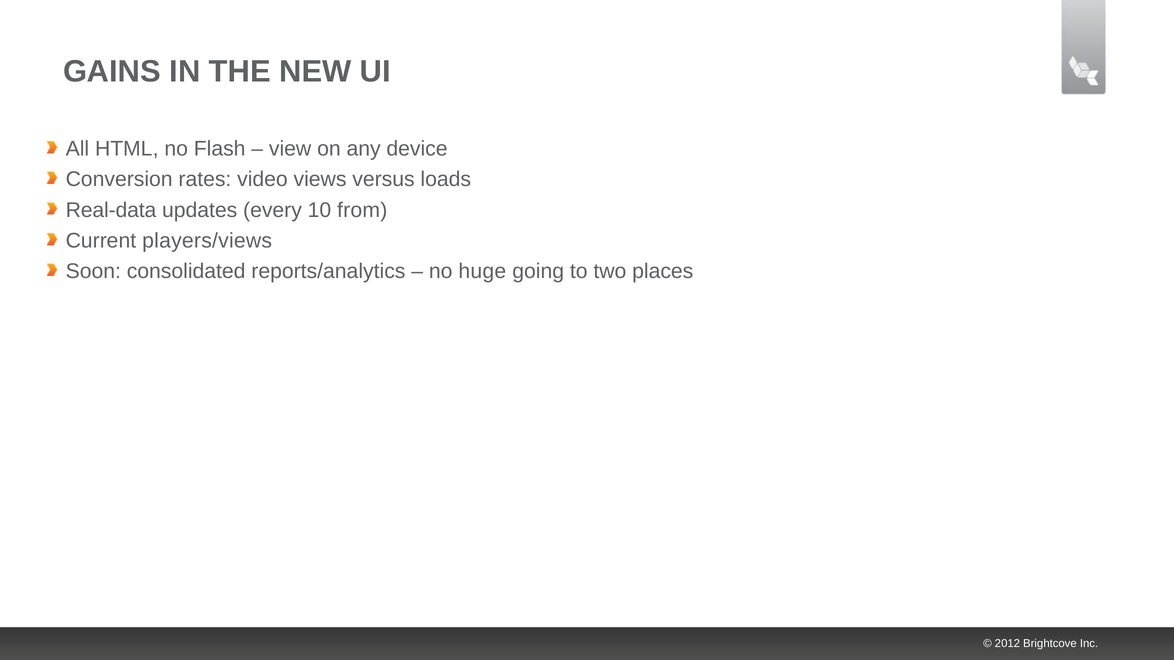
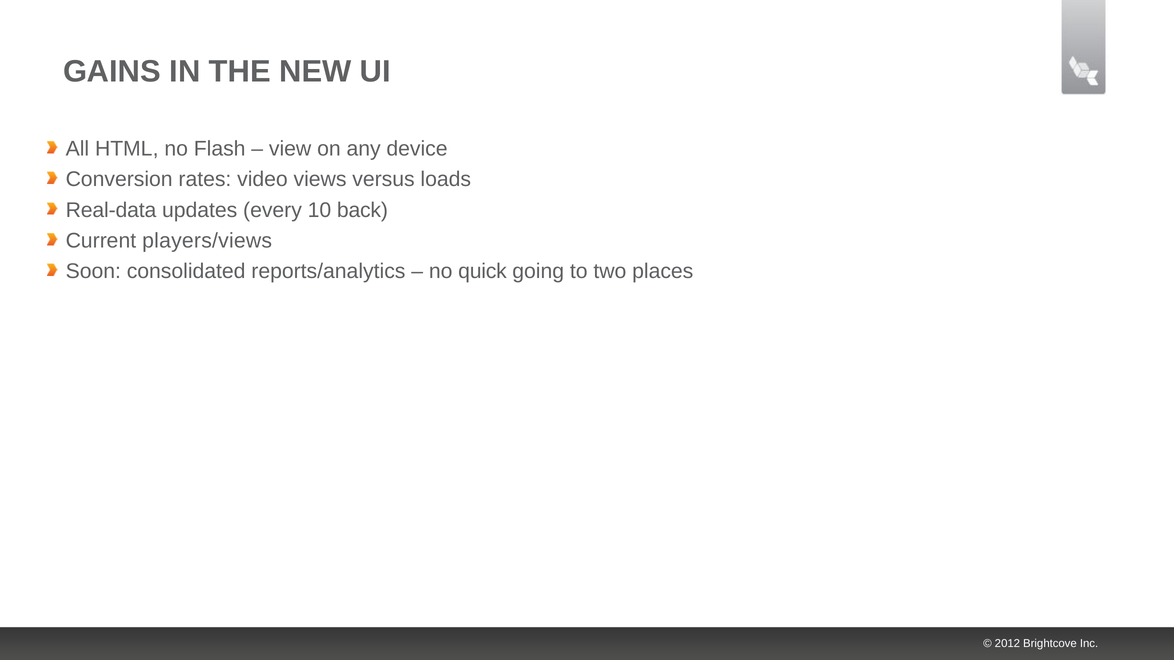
from: from -> back
huge: huge -> quick
